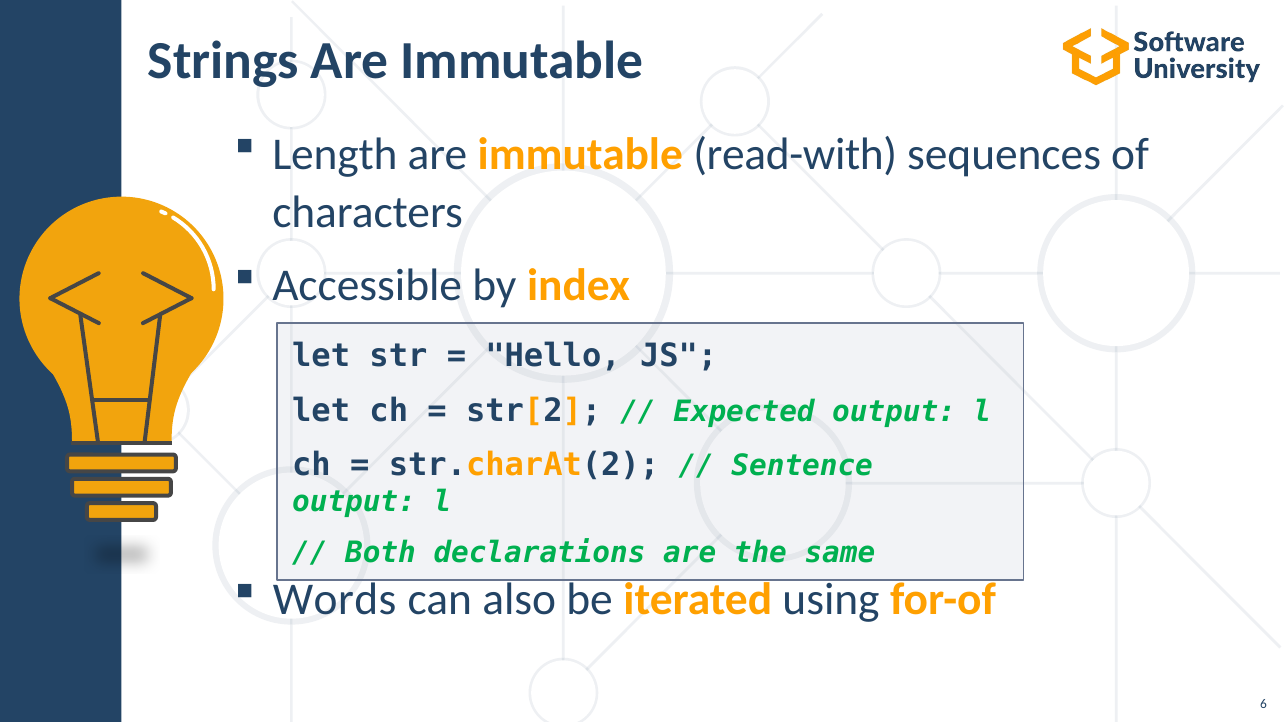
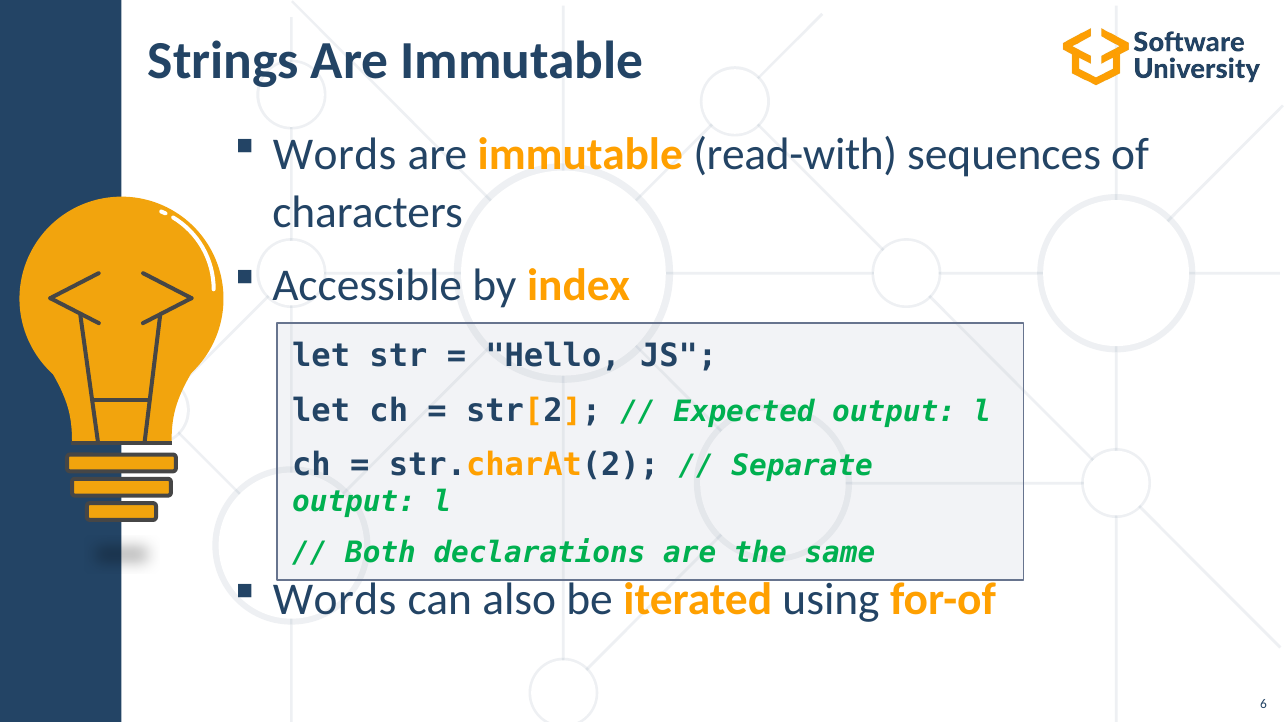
Length at (335, 155): Length -> Words
Sentence: Sentence -> Separate
